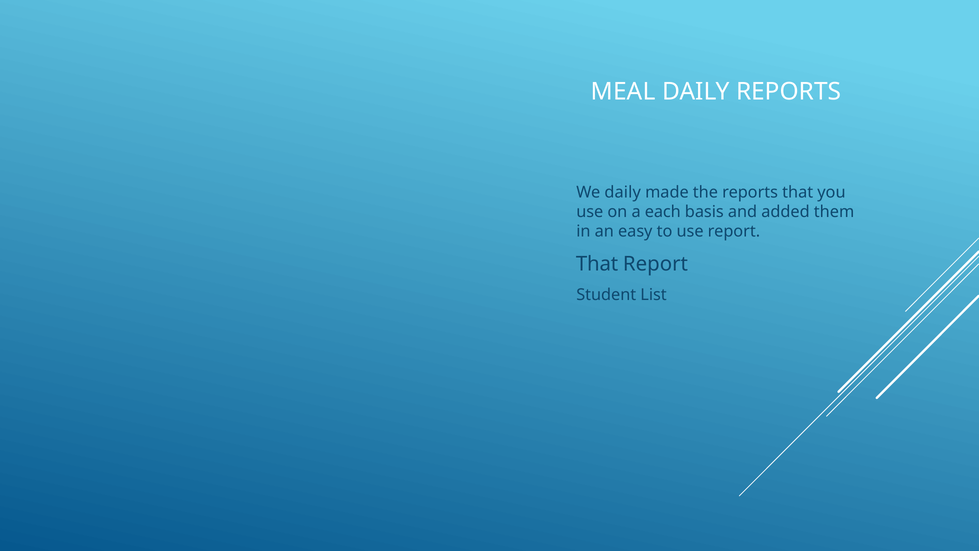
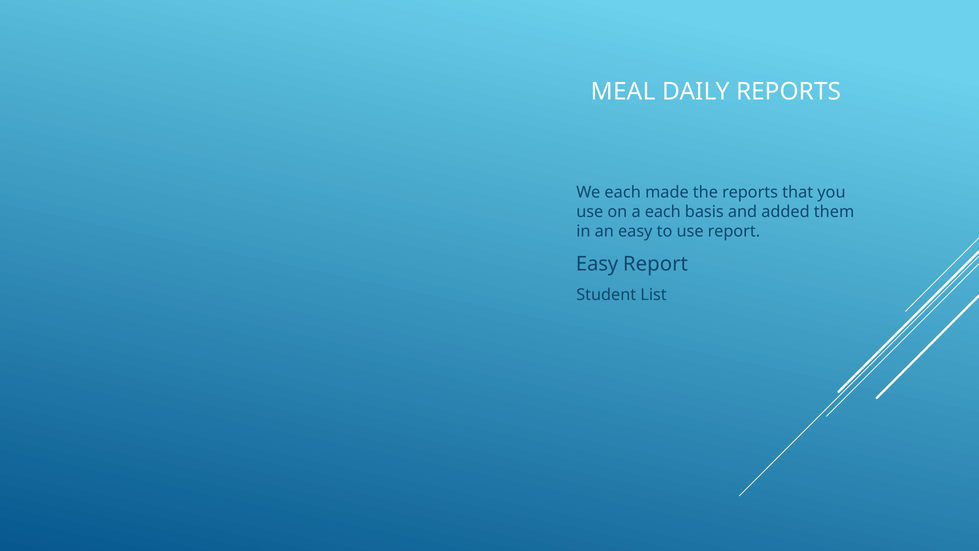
We daily: daily -> each
That at (597, 264): That -> Easy
